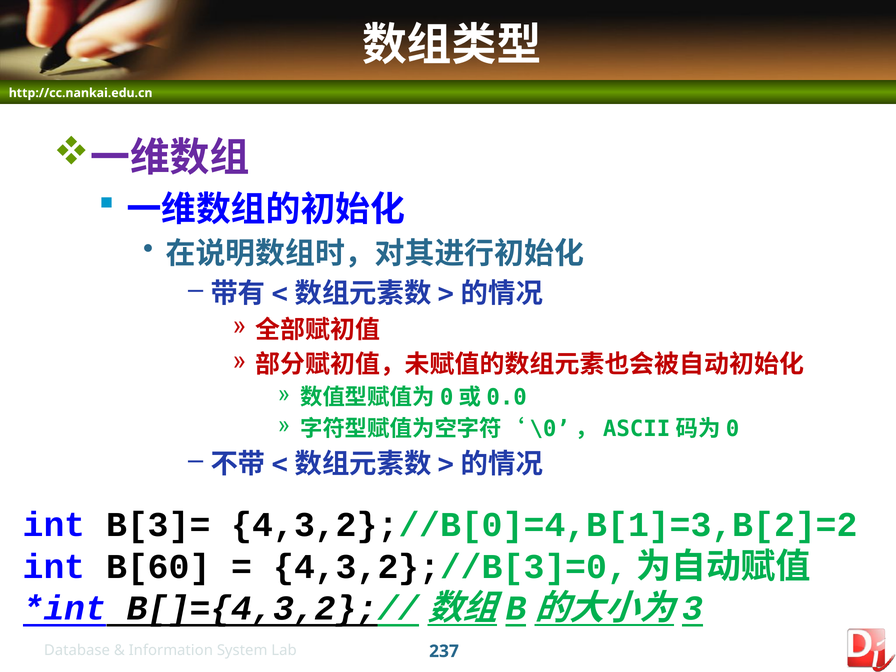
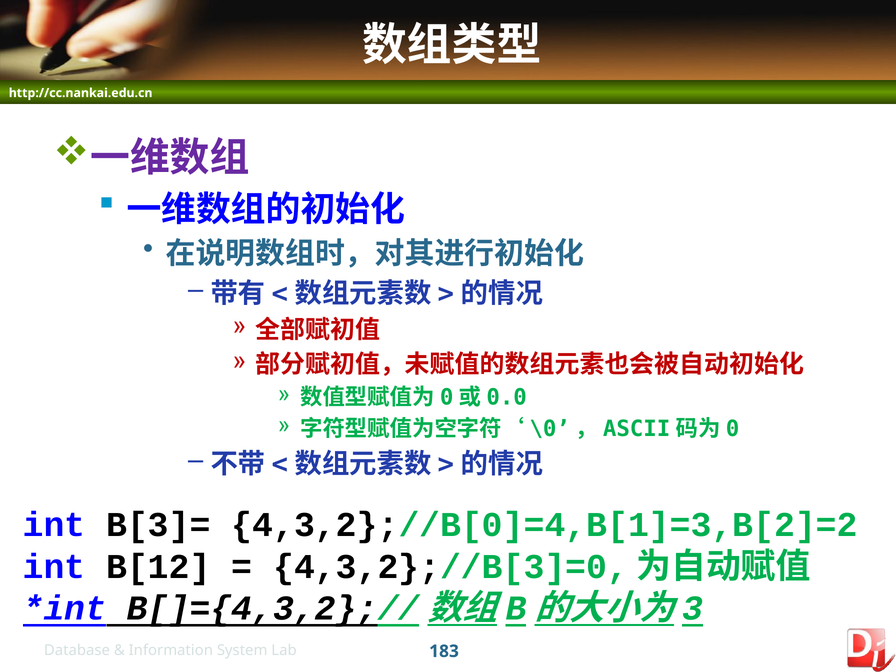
B[60: B[60 -> B[12
237: 237 -> 183
